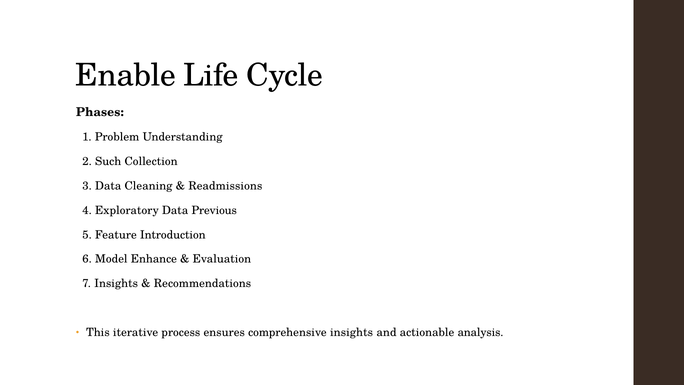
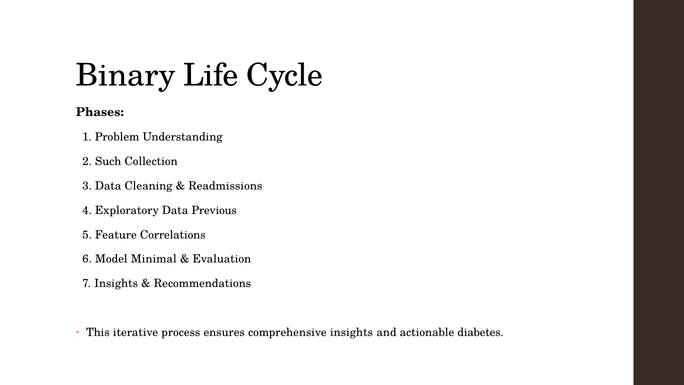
Enable: Enable -> Binary
Introduction: Introduction -> Correlations
Enhance: Enhance -> Minimal
analysis: analysis -> diabetes
